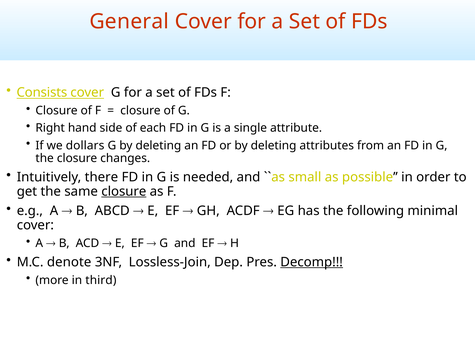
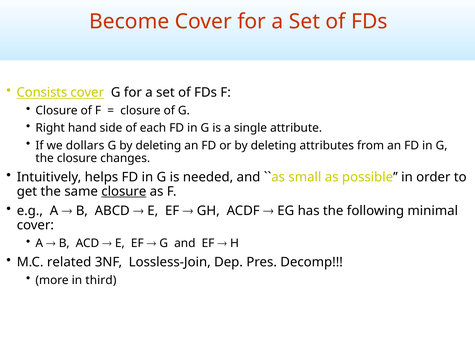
General: General -> Become
there: there -> helps
denote: denote -> related
Decomp underline: present -> none
